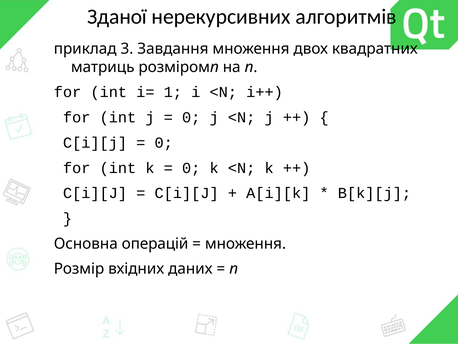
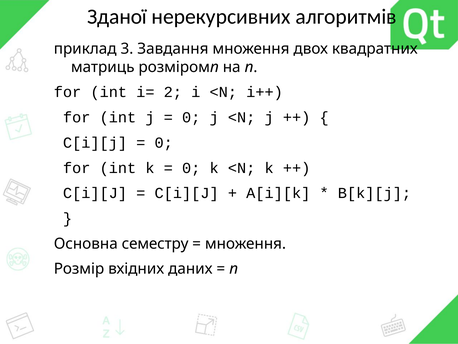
1: 1 -> 2
операцій: операцій -> семестру
